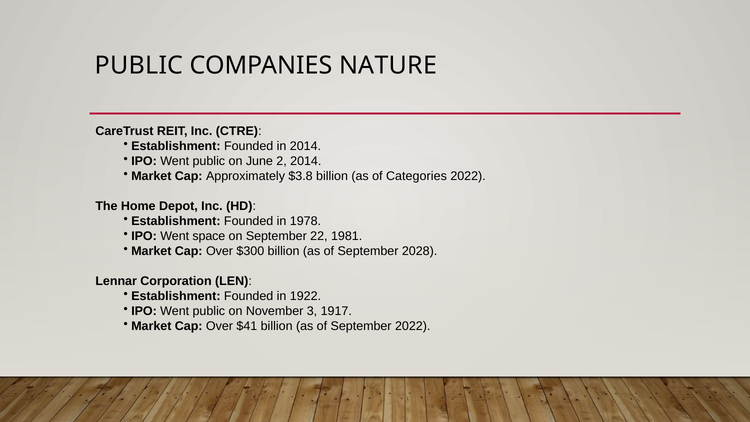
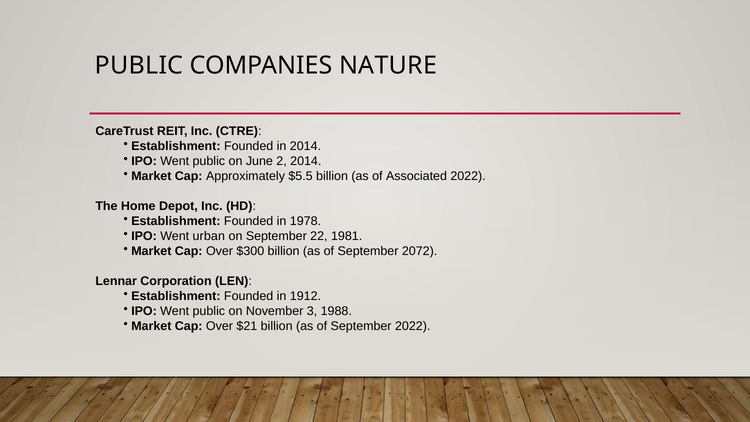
$3.8: $3.8 -> $5.5
Categories: Categories -> Associated
space: space -> urban
2028: 2028 -> 2072
1922: 1922 -> 1912
1917: 1917 -> 1988
$41: $41 -> $21
